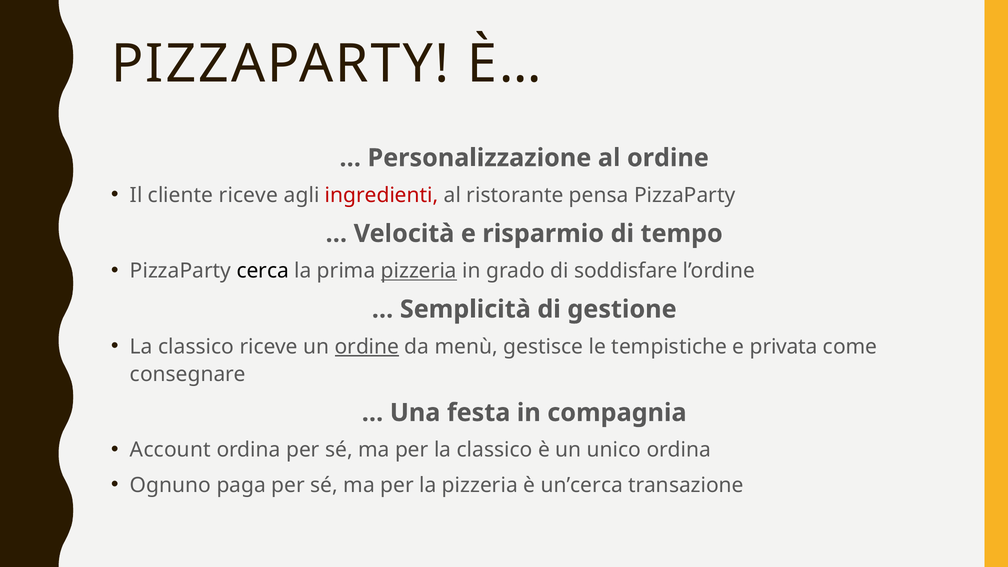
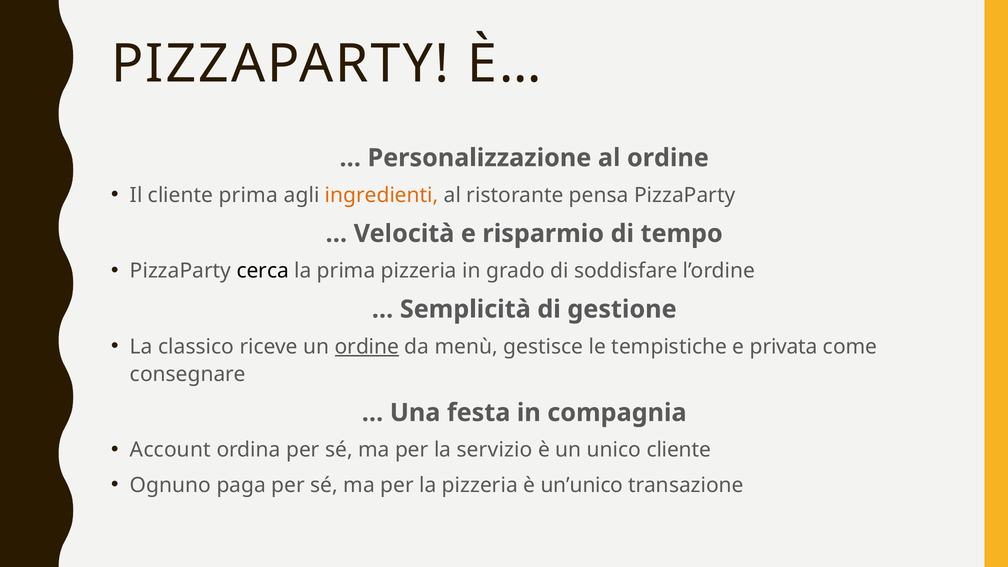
cliente riceve: riceve -> prima
ingredienti colour: red -> orange
pizzeria at (419, 271) underline: present -> none
per la classico: classico -> servizio
unico ordina: ordina -> cliente
un’cerca: un’cerca -> un’unico
